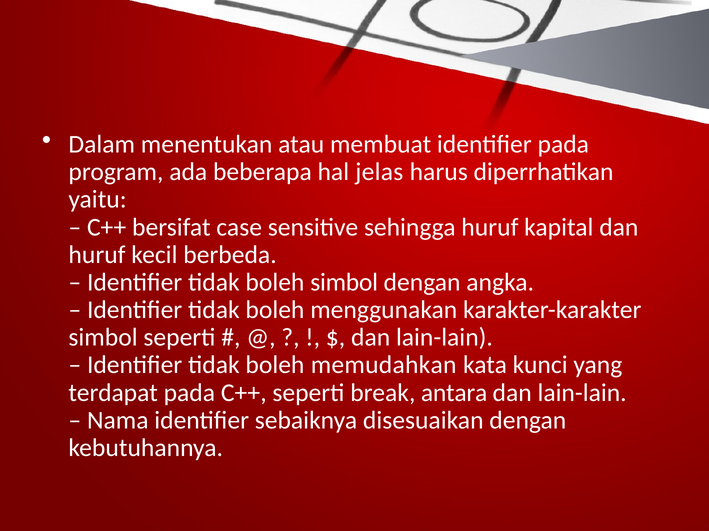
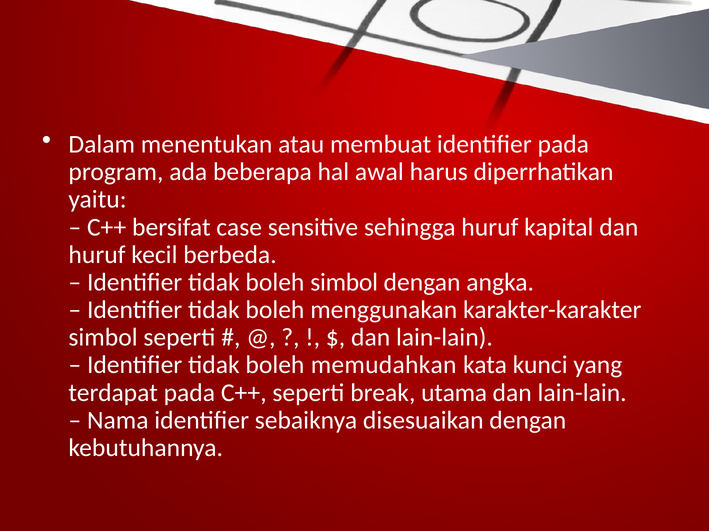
jelas: jelas -> awal
antara: antara -> utama
